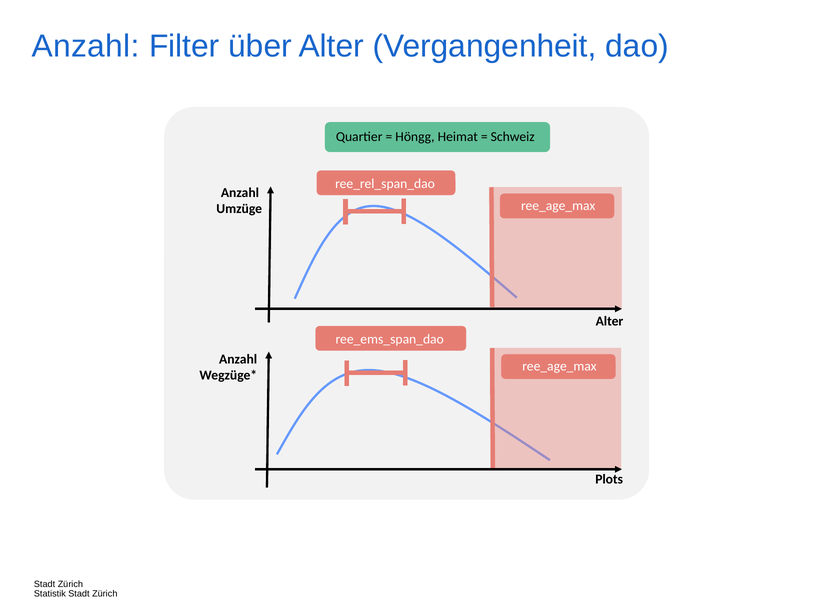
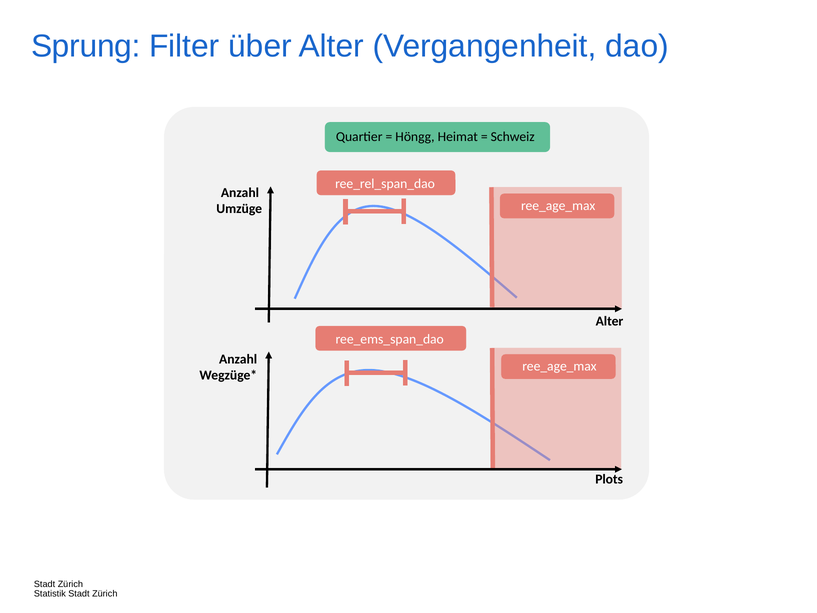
Anzahl at (86, 46): Anzahl -> Sprung
